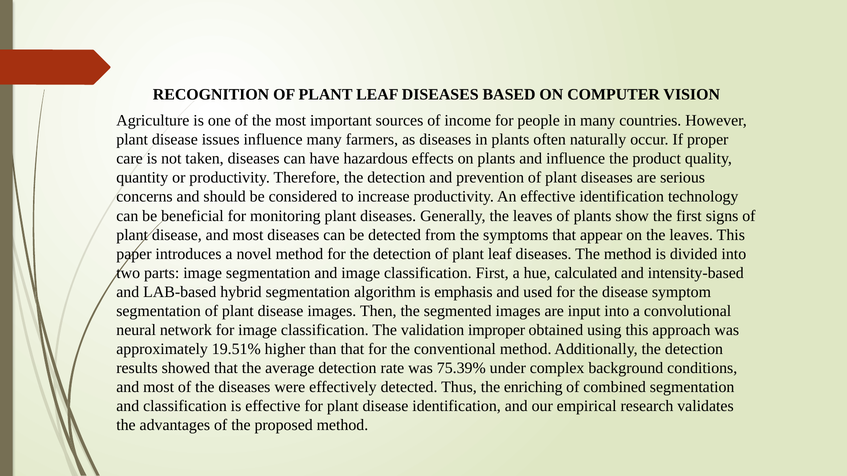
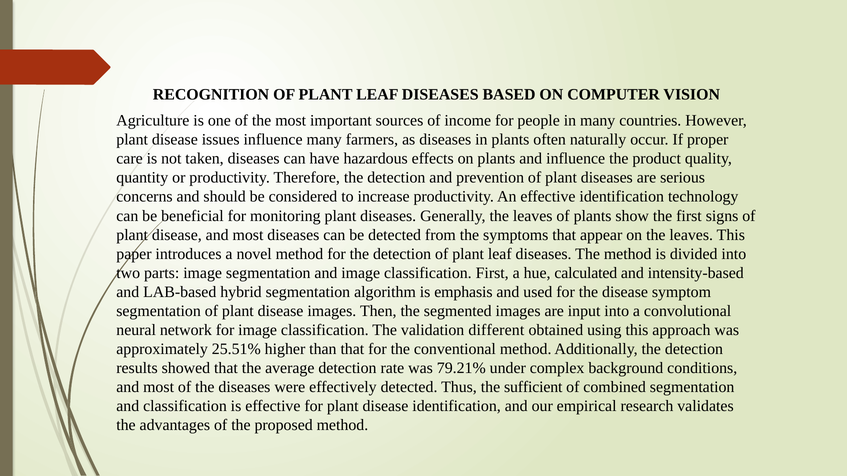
improper: improper -> different
19.51%: 19.51% -> 25.51%
75.39%: 75.39% -> 79.21%
enriching: enriching -> sufficient
